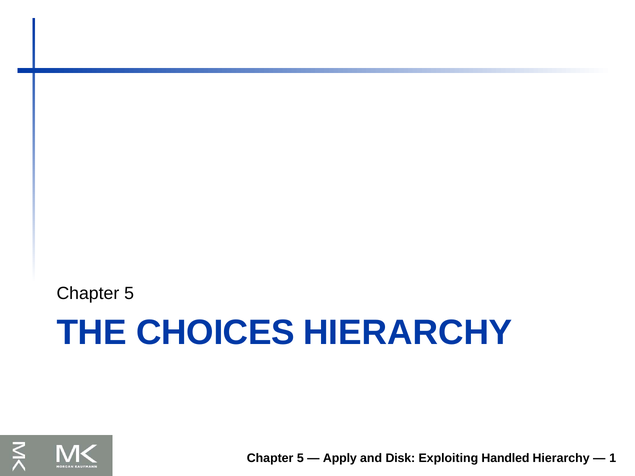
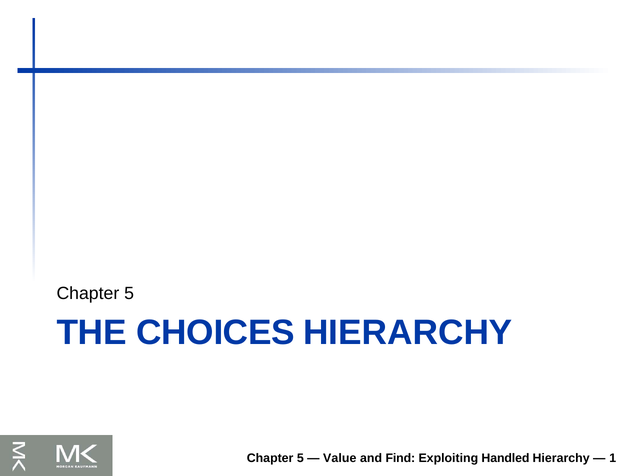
Apply: Apply -> Value
Disk: Disk -> Find
